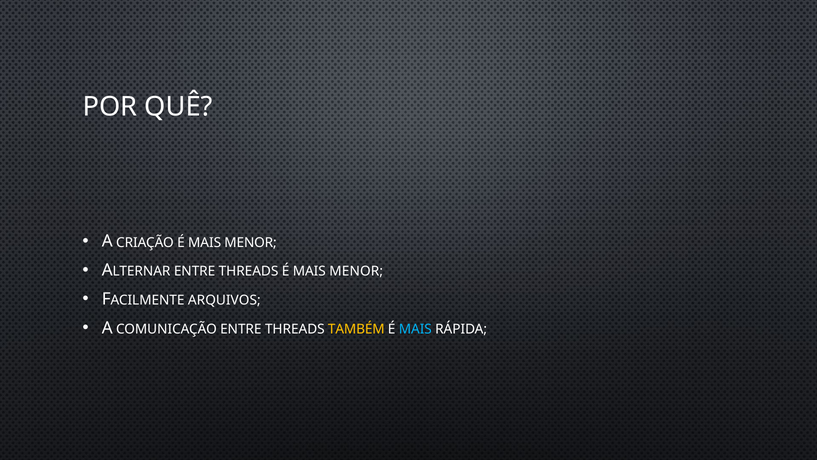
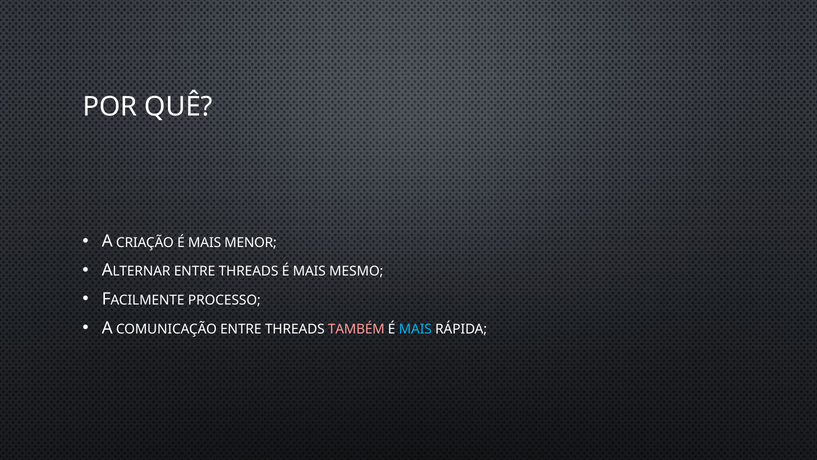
THREADS É MAIS MENOR: MENOR -> MESMO
ARQUIVOS: ARQUIVOS -> PROCESSO
TAMBÉM colour: yellow -> pink
